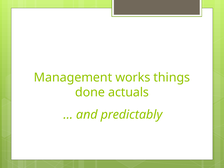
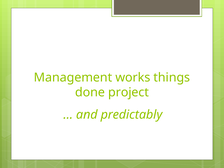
actuals: actuals -> project
